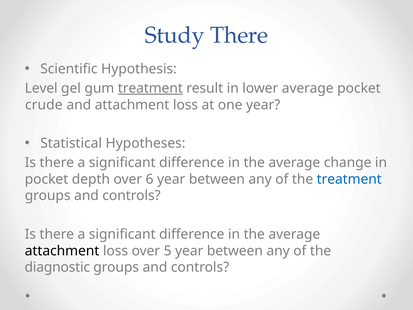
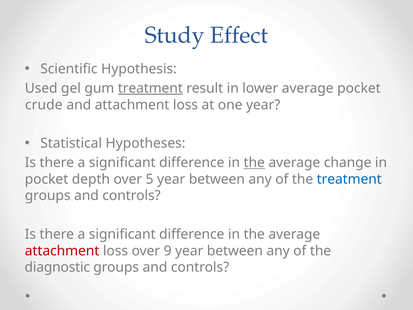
Study There: There -> Effect
Level: Level -> Used
the at (254, 163) underline: none -> present
6: 6 -> 5
attachment at (62, 251) colour: black -> red
5: 5 -> 9
